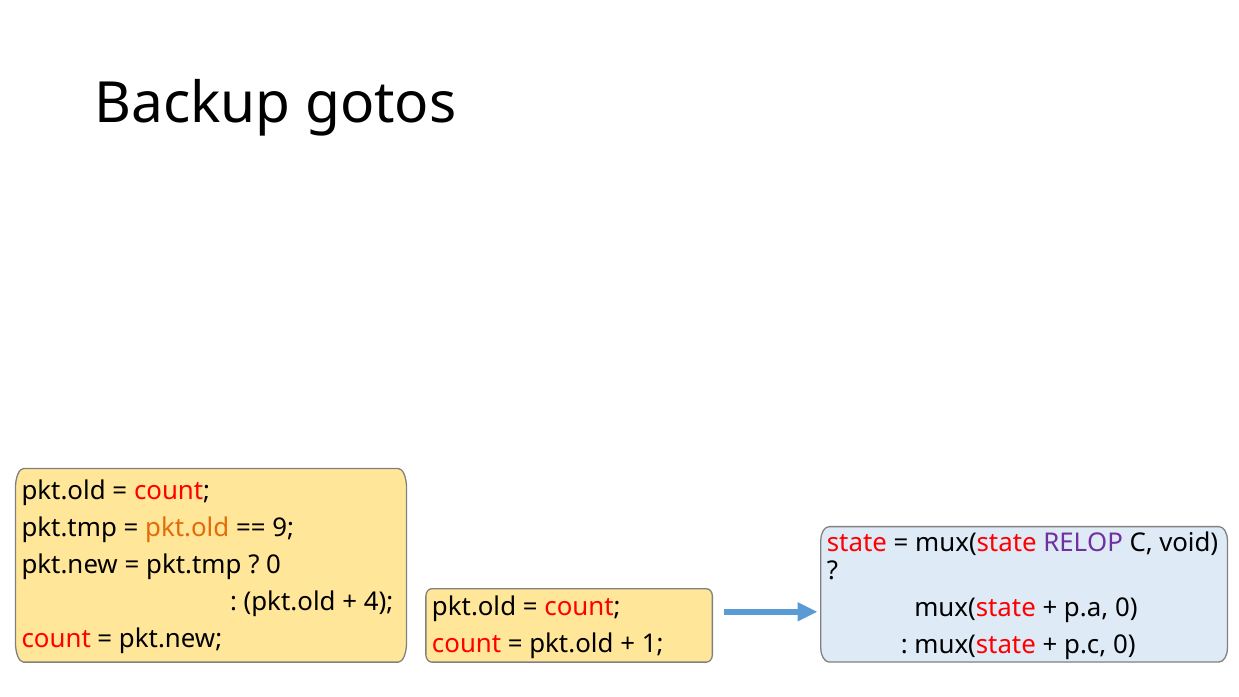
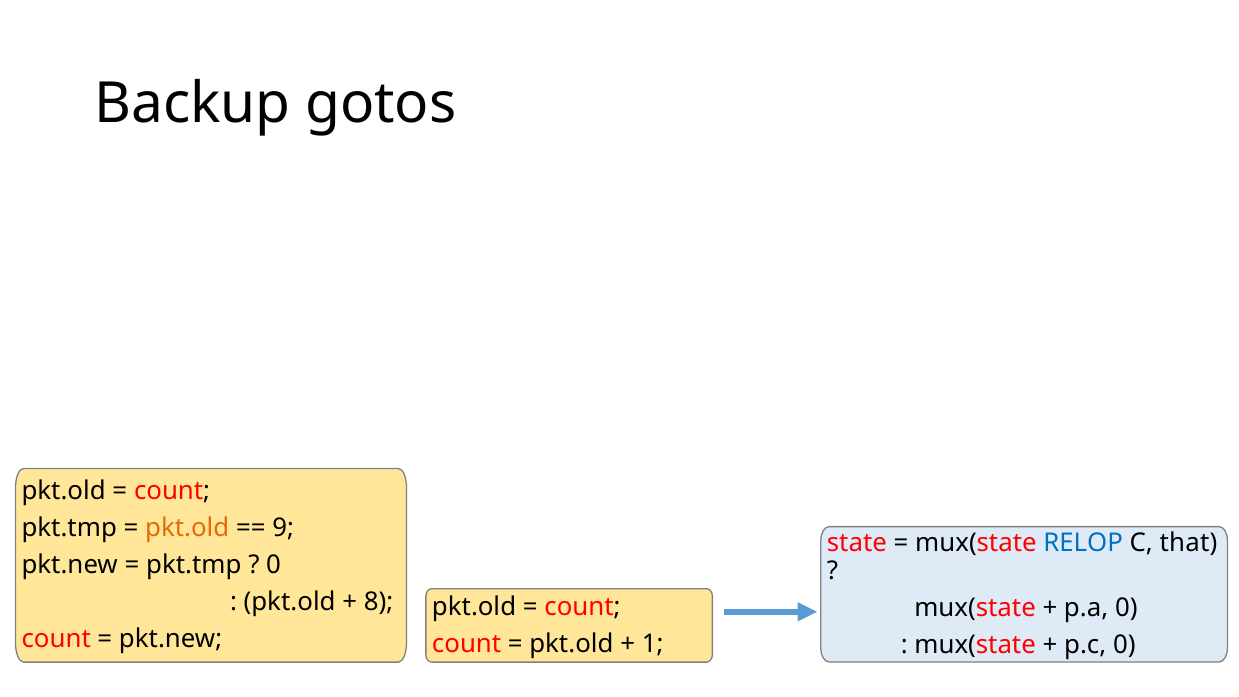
RELOP colour: purple -> blue
void: void -> that
4: 4 -> 8
